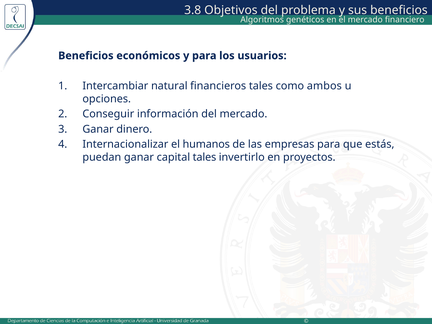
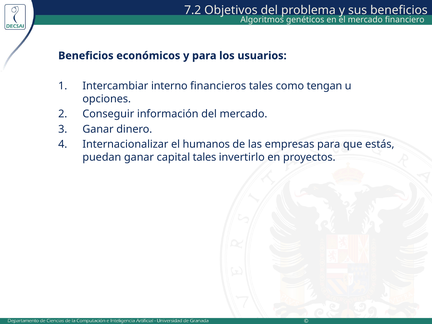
3.8: 3.8 -> 7.2
natural: natural -> interno
ambos: ambos -> tengan
